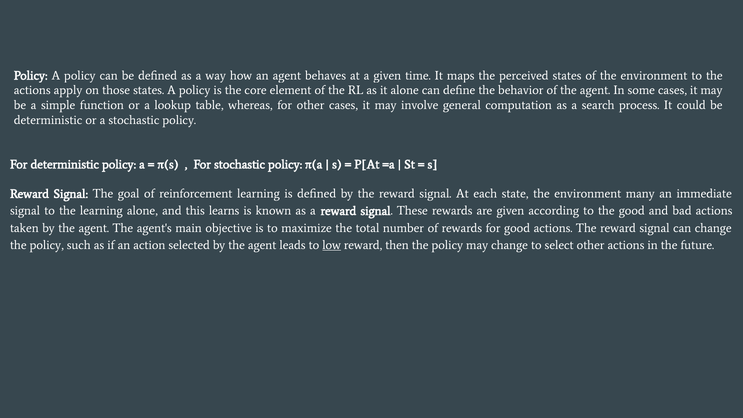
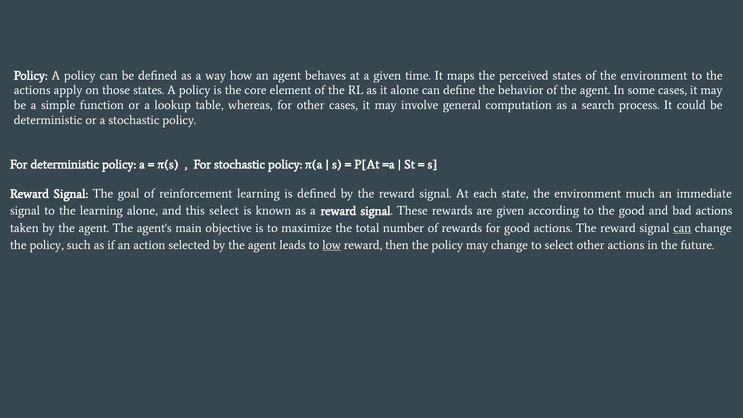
many: many -> much
this learns: learns -> select
can at (682, 228) underline: none -> present
